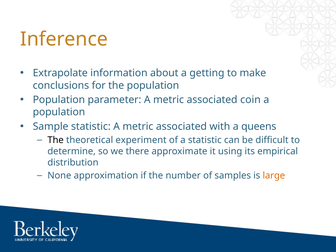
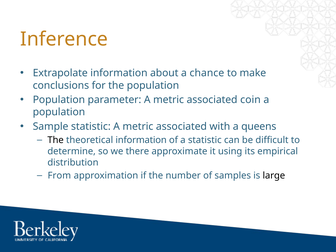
getting: getting -> chance
theoretical experiment: experiment -> information
None: None -> From
large colour: orange -> black
